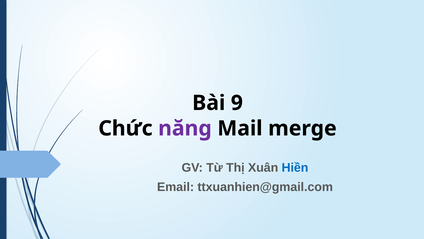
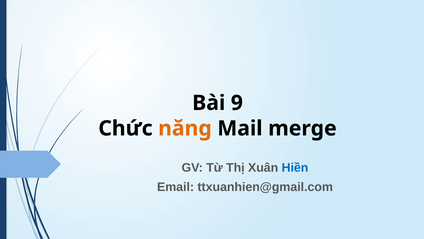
năng colour: purple -> orange
